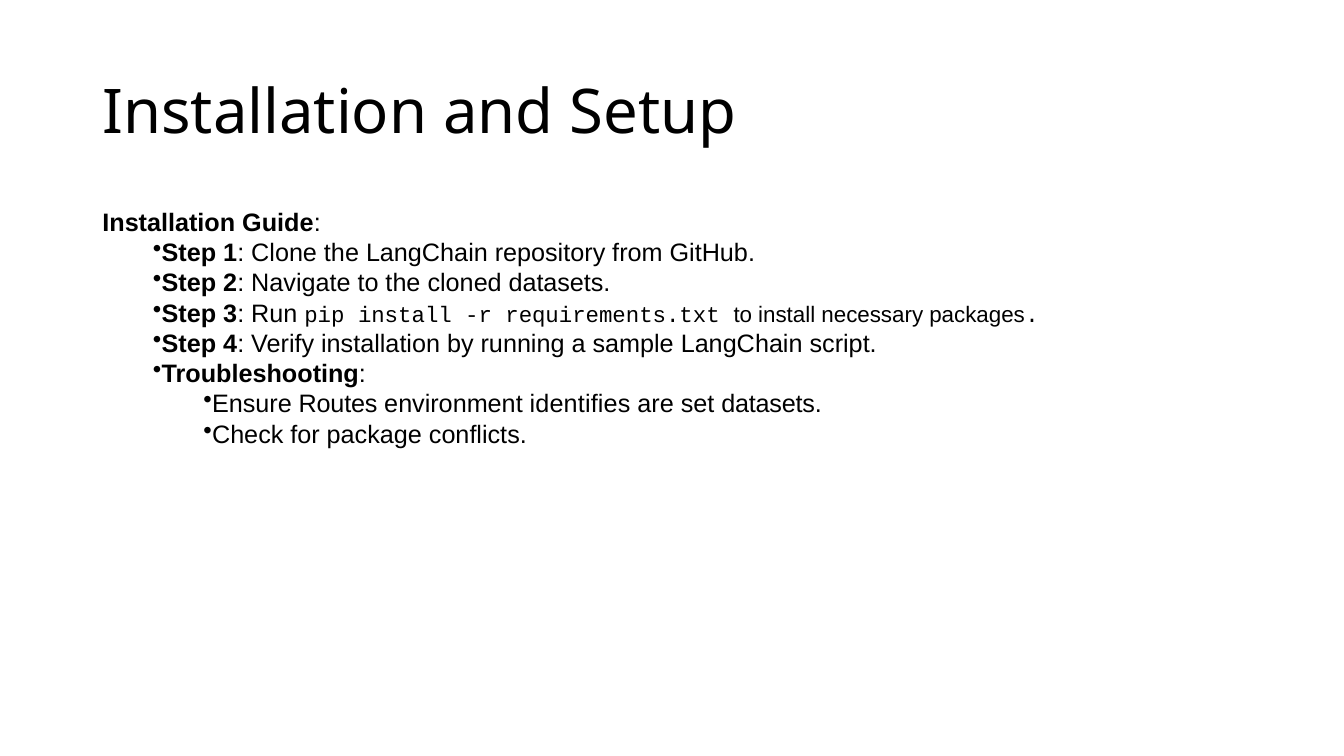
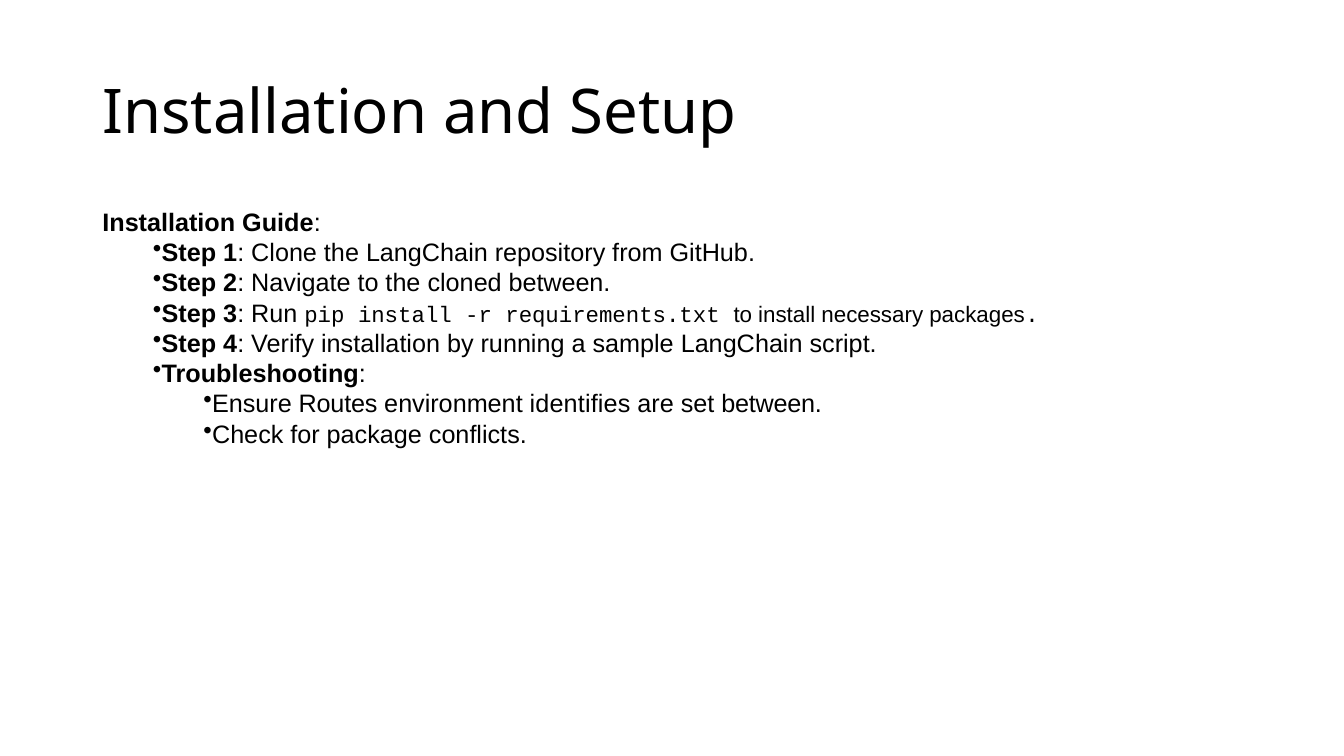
cloned datasets: datasets -> between
set datasets: datasets -> between
